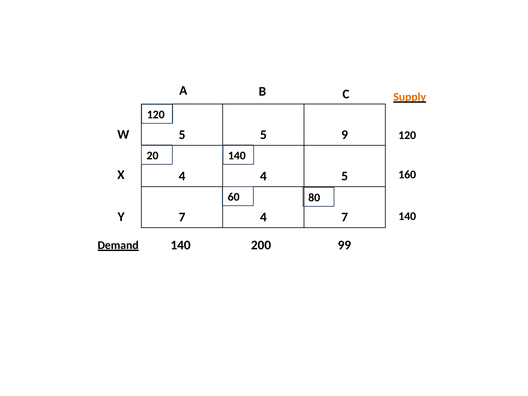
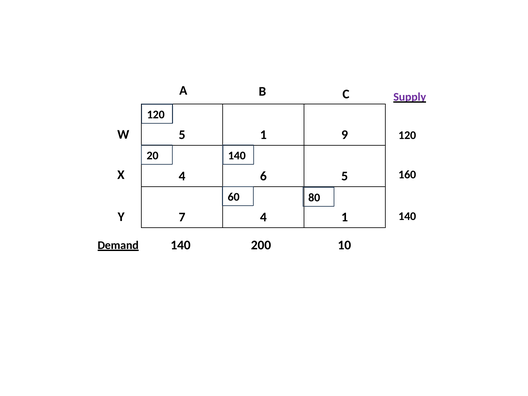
Supply colour: orange -> purple
5 5: 5 -> 1
4 4: 4 -> 6
4 7: 7 -> 1
99: 99 -> 10
